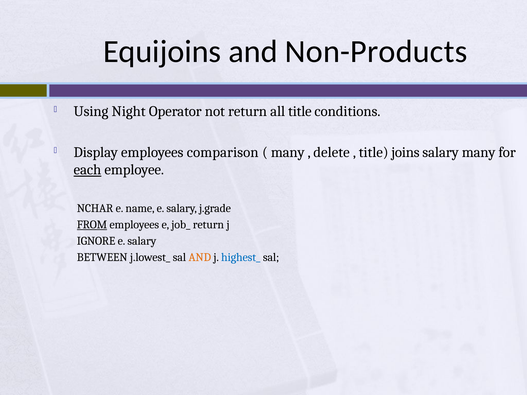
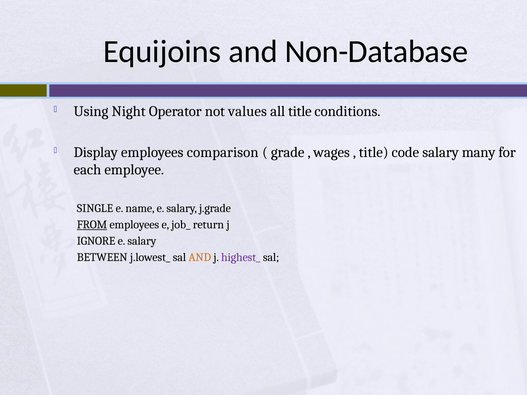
Non-Products: Non-Products -> Non-Database
not return: return -> values
many at (288, 152): many -> grade
delete: delete -> wages
joins: joins -> code
each underline: present -> none
NCHAR: NCHAR -> SINGLE
highest_ colour: blue -> purple
